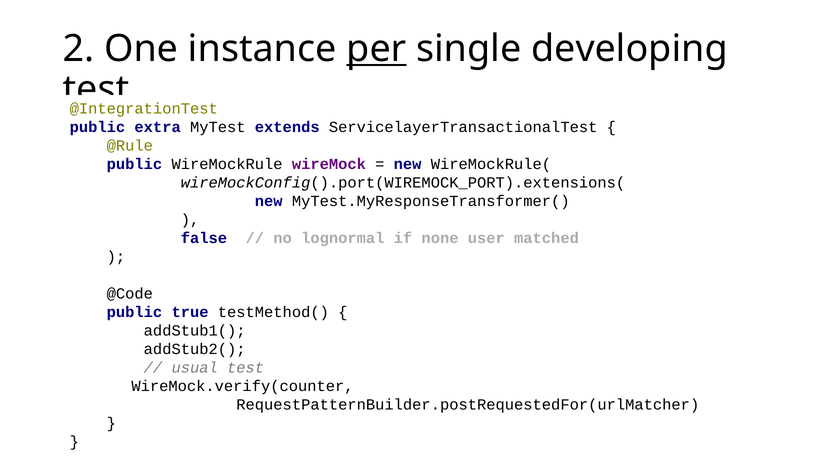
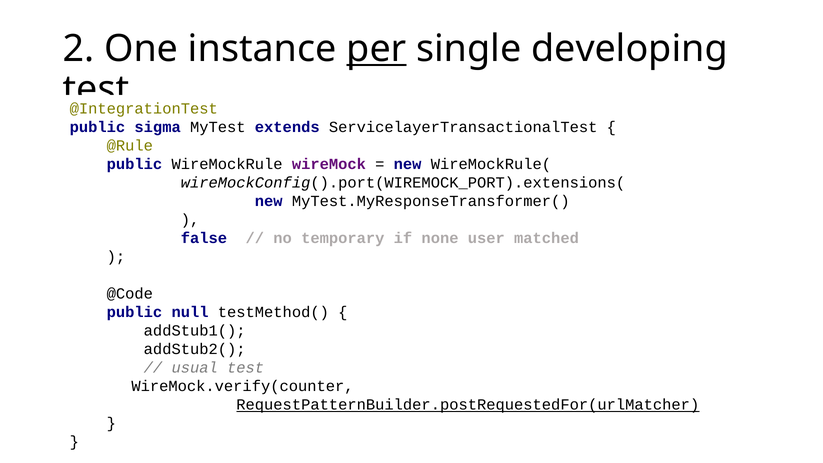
extra: extra -> sigma
lognormal: lognormal -> temporary
true: true -> null
RequestPatternBuilder.postRequestedFor(urlMatcher underline: none -> present
